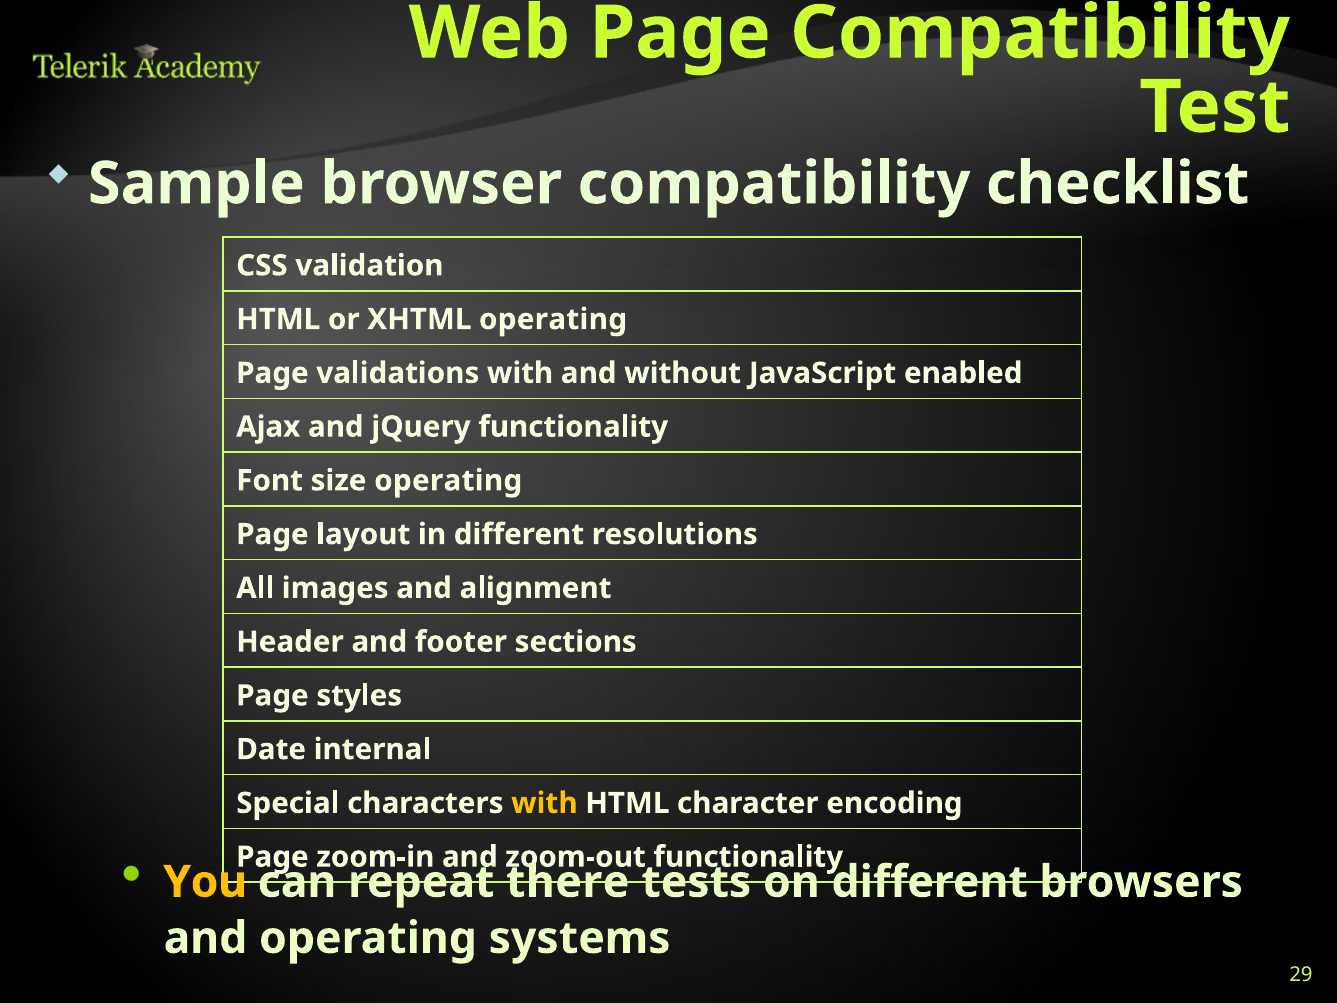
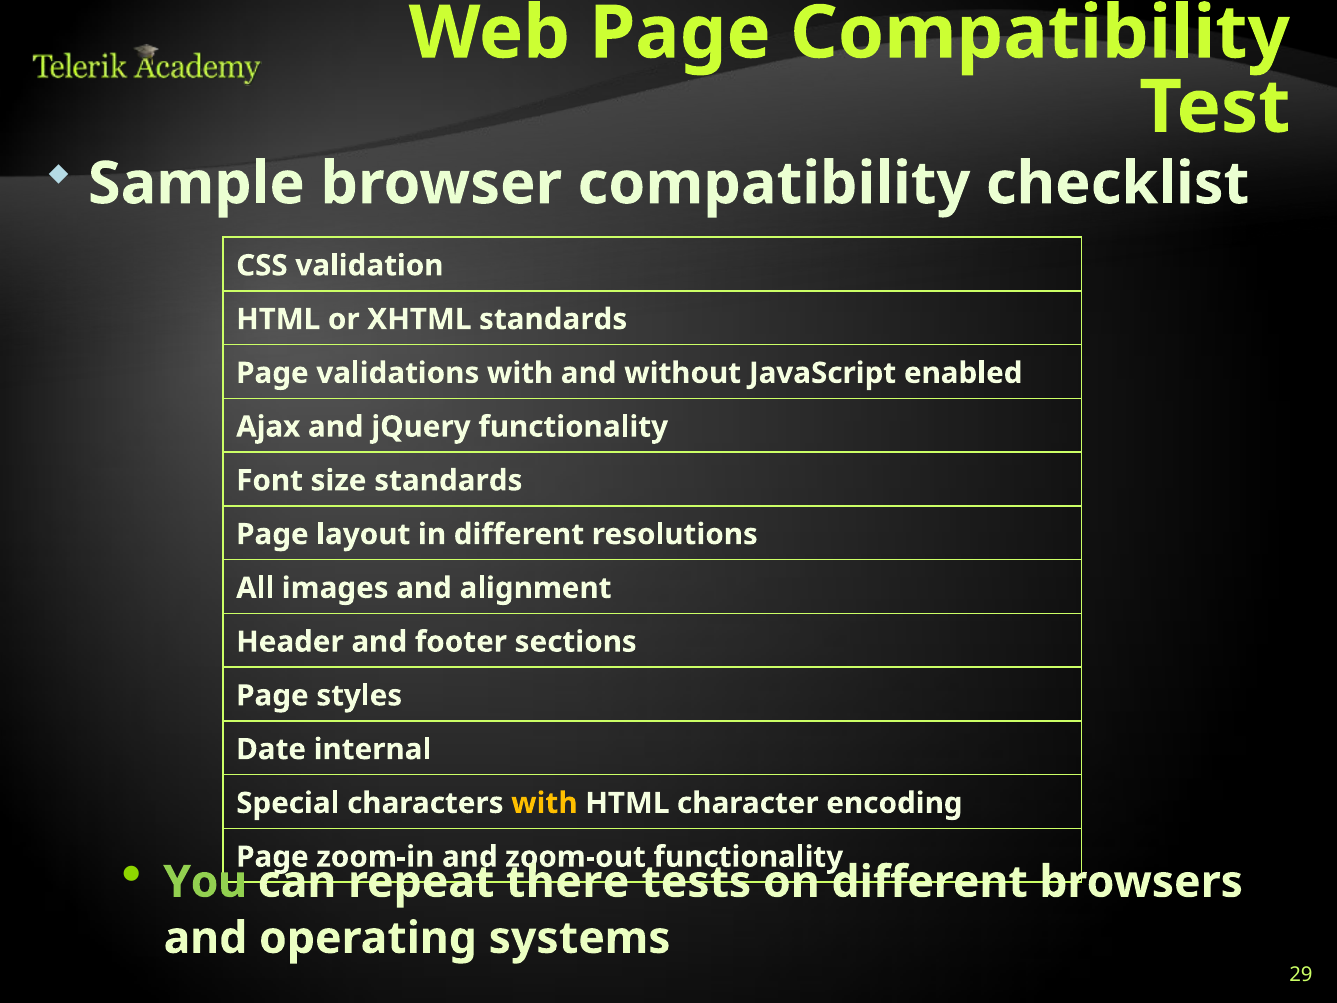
XHTML operating: operating -> standards
size operating: operating -> standards
You colour: yellow -> light green
